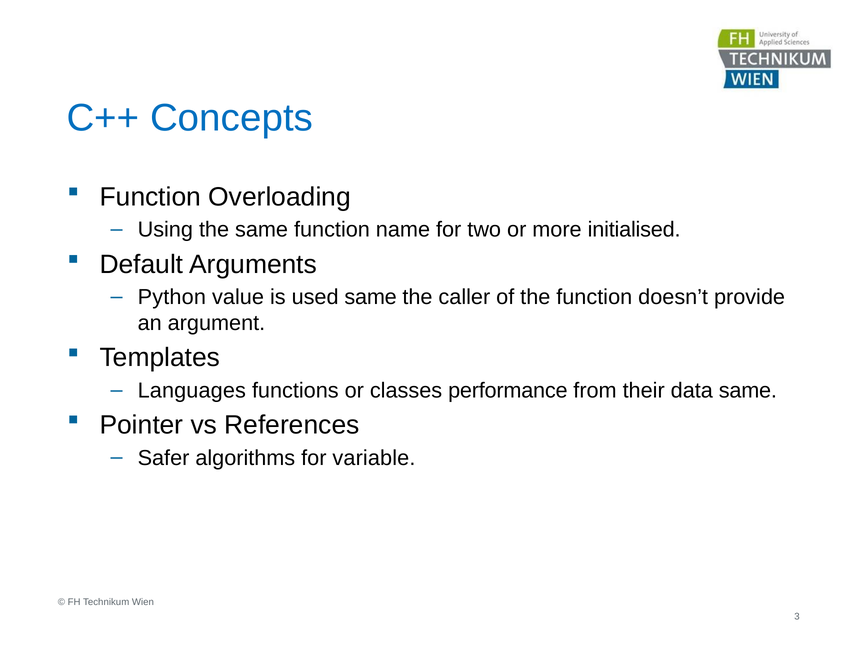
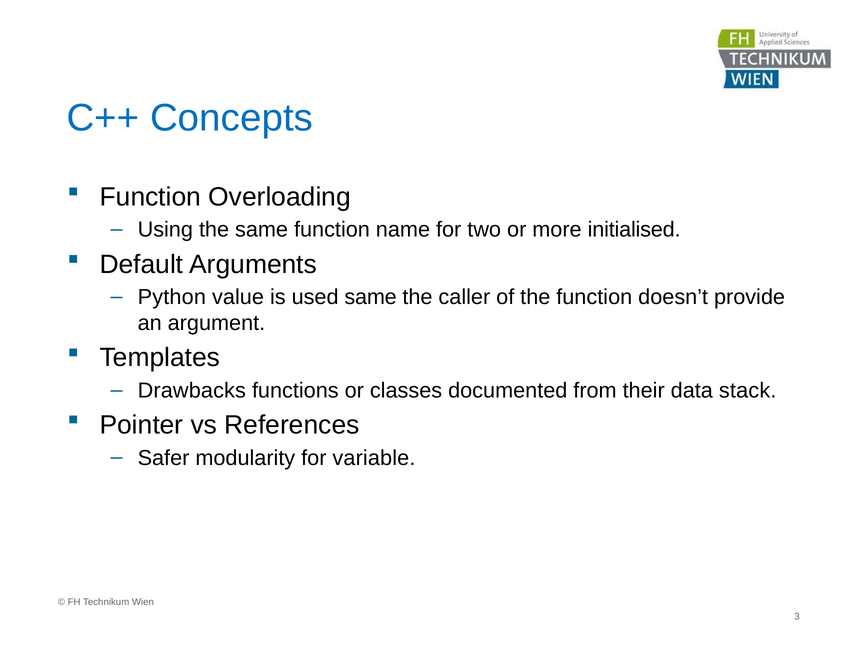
Languages: Languages -> Drawbacks
performance: performance -> documented
data same: same -> stack
algorithms: algorithms -> modularity
